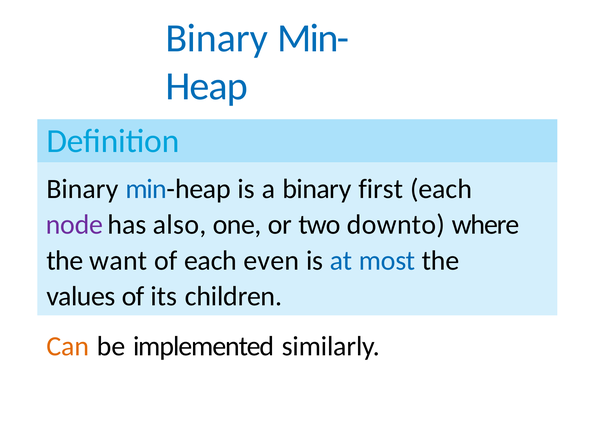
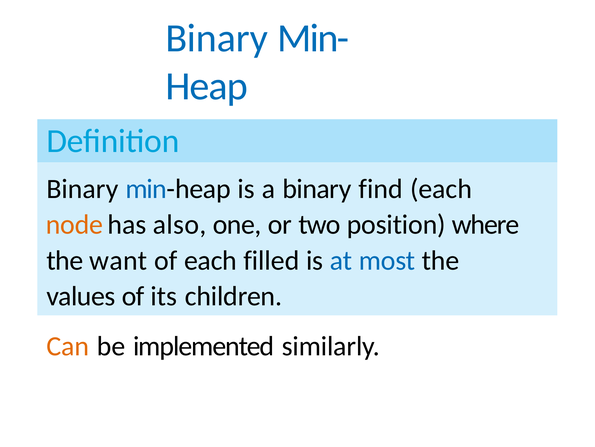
first: first -> find
node colour: purple -> orange
downto: downto -> position
even: even -> filled
